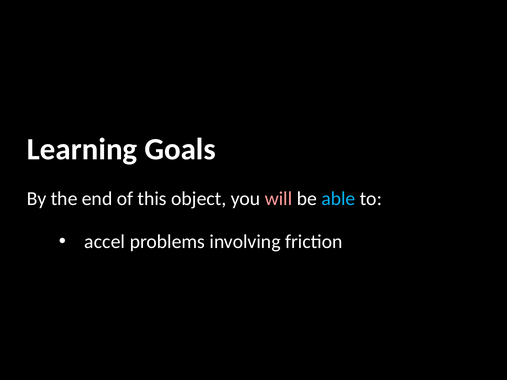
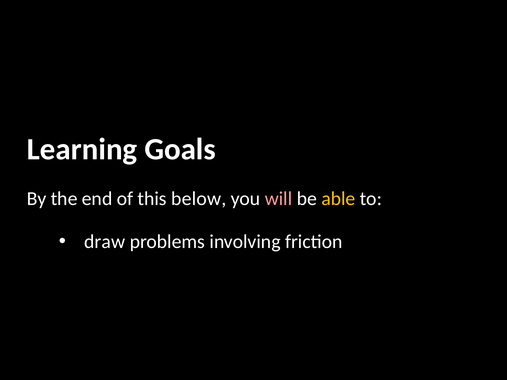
object: object -> below
able colour: light blue -> yellow
accel: accel -> draw
